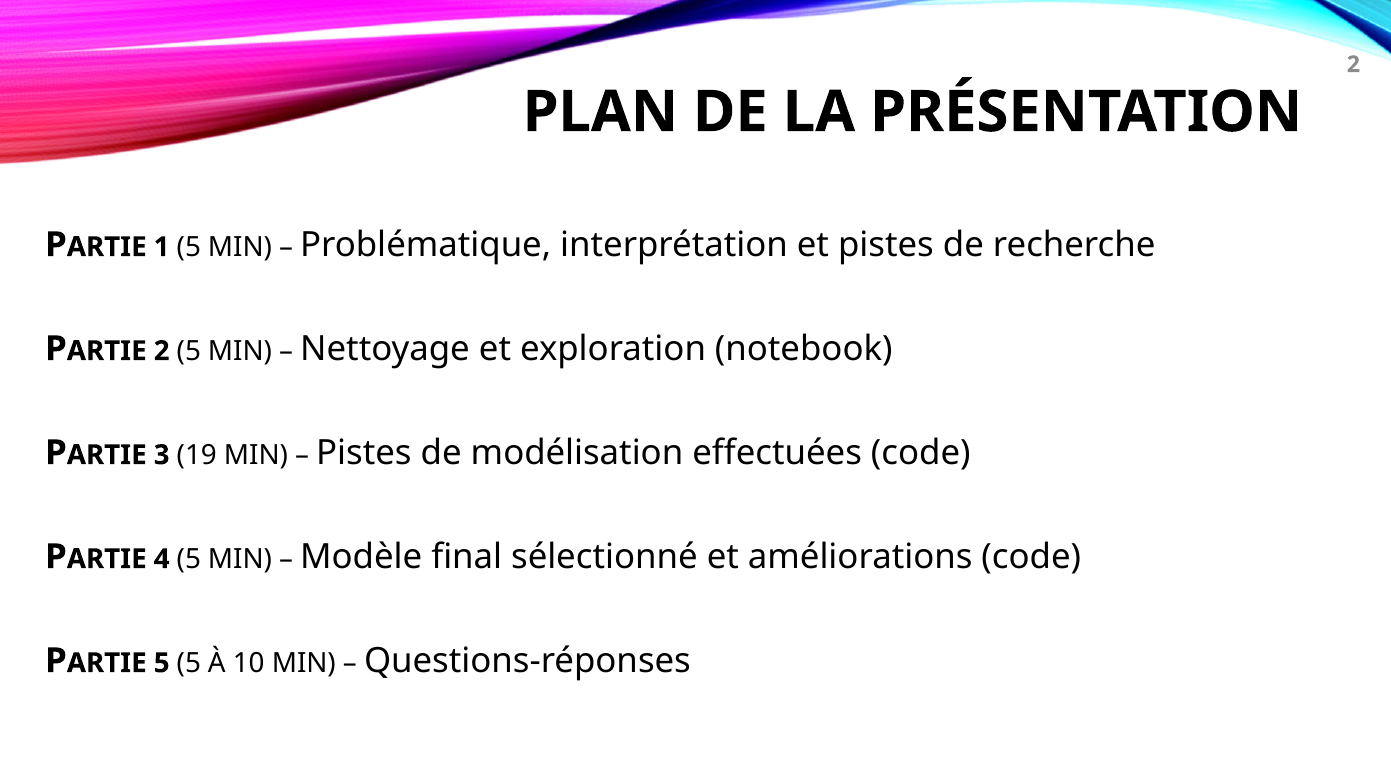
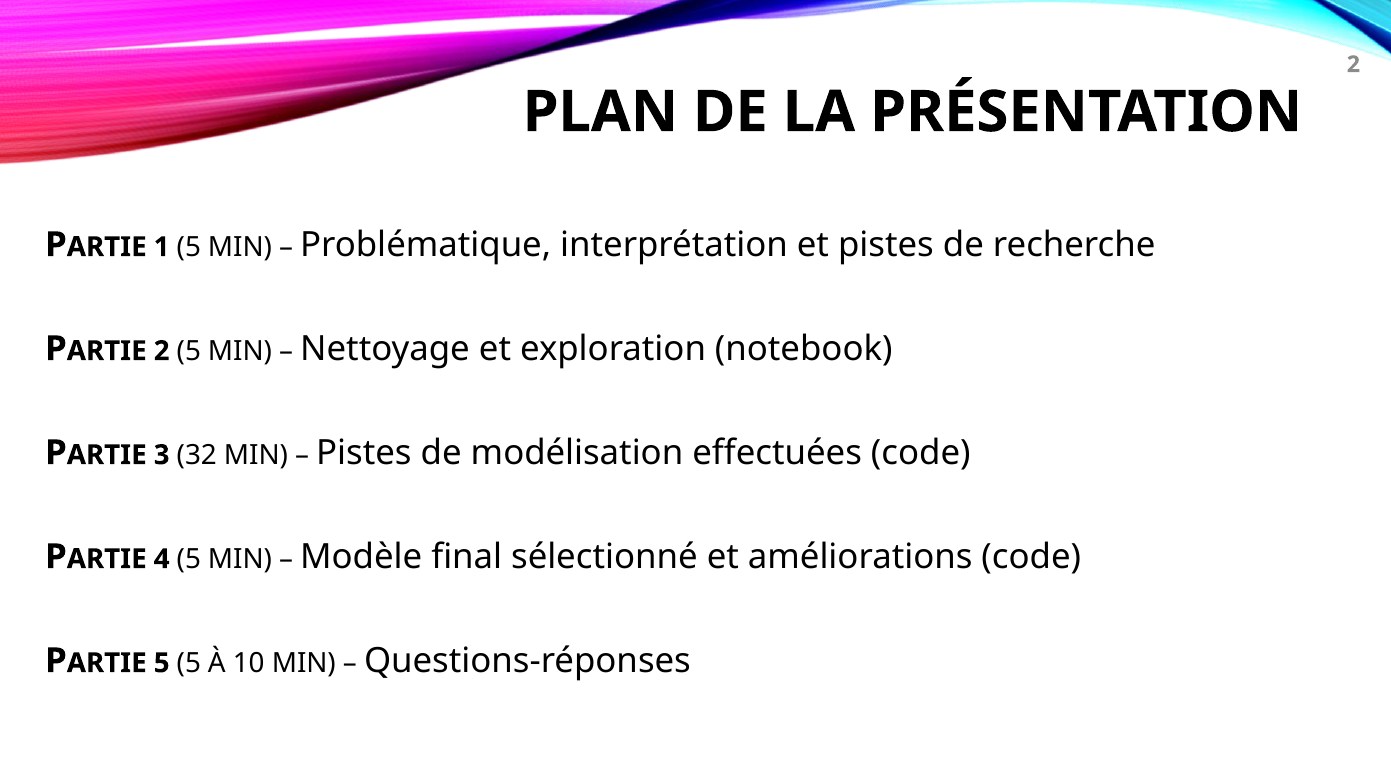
19: 19 -> 32
